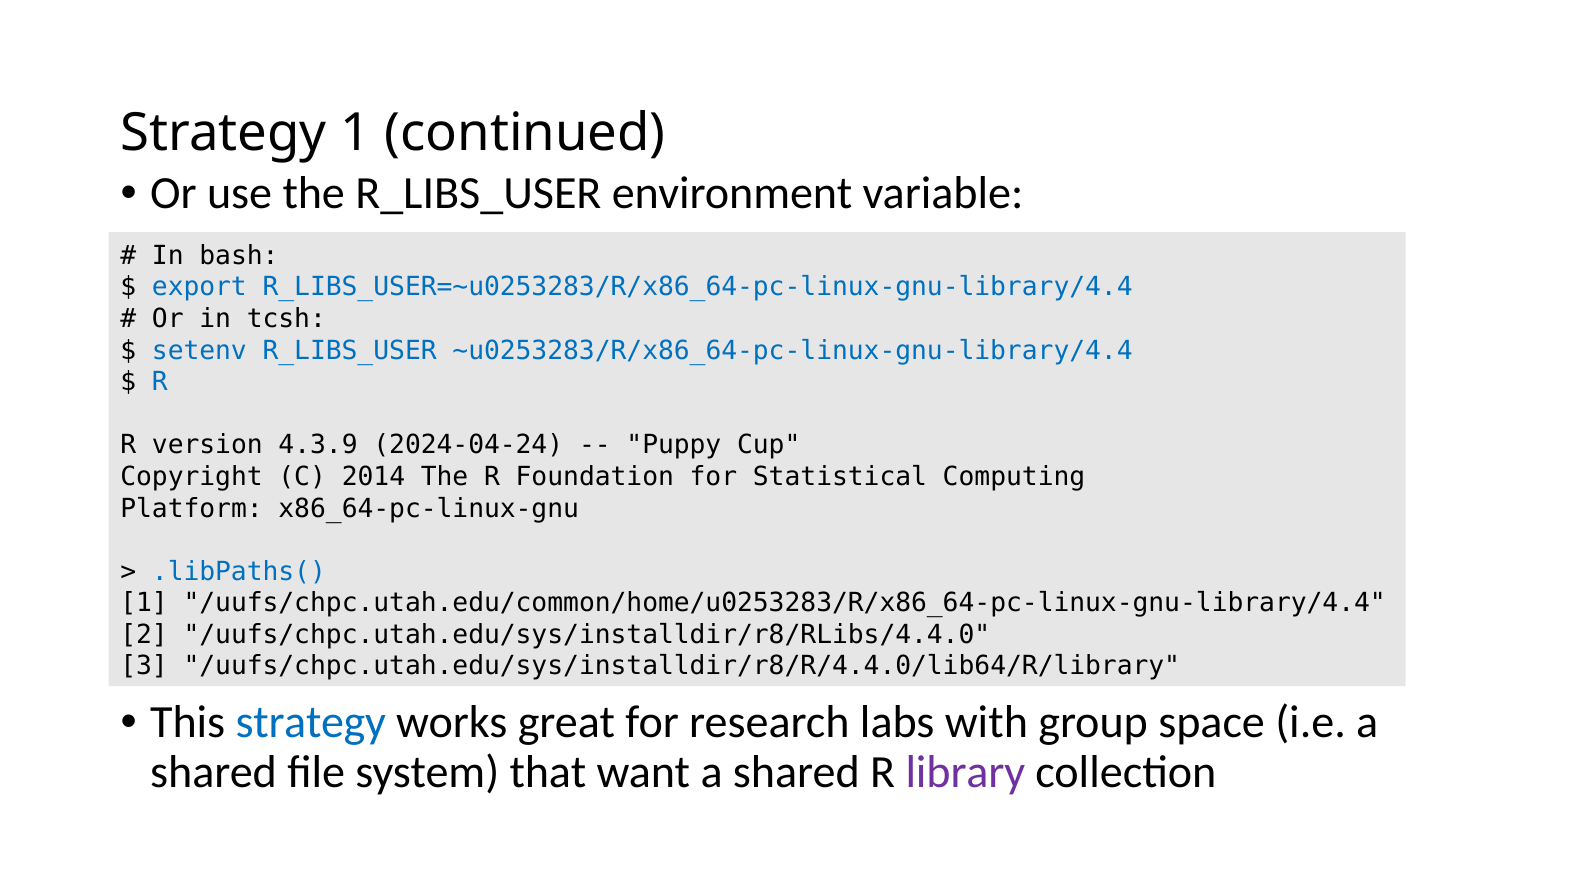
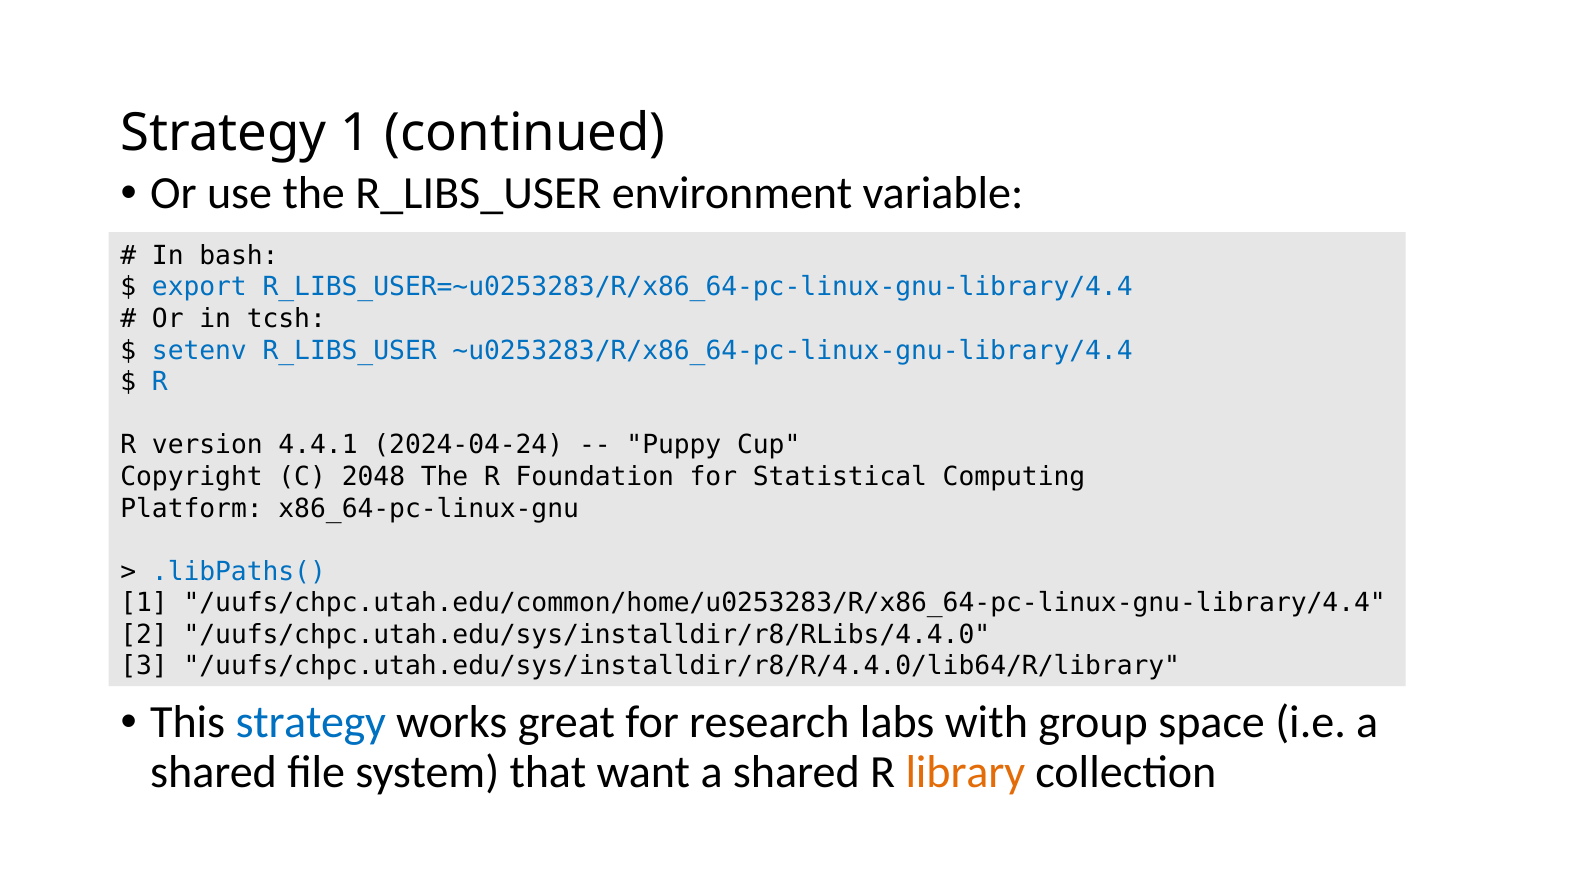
4.3.9: 4.3.9 -> 4.4.1
2014: 2014 -> 2048
library colour: purple -> orange
